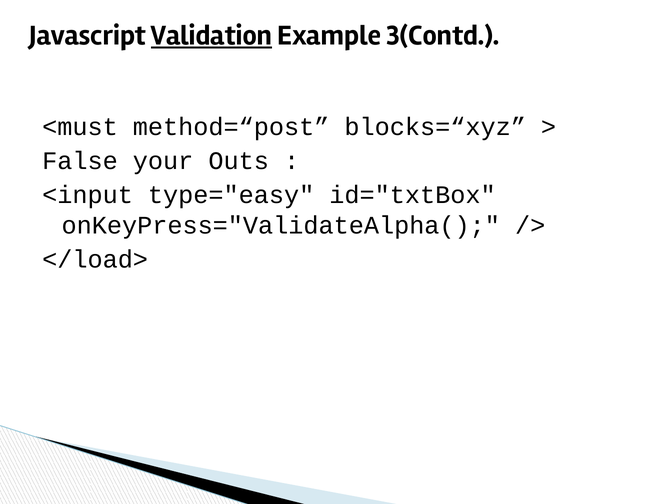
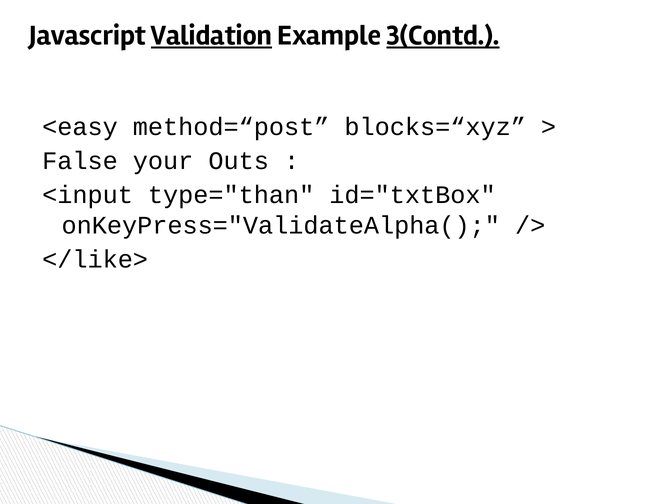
3(Contd underline: none -> present
<must: <must -> <easy
type="easy: type="easy -> type="than
</load>: </load> -> </like>
